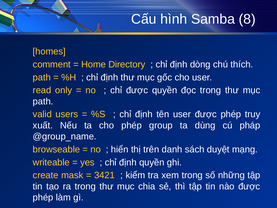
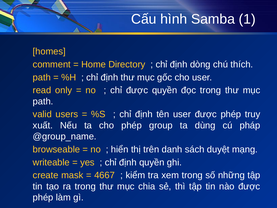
8: 8 -> 1
3421: 3421 -> 4667
